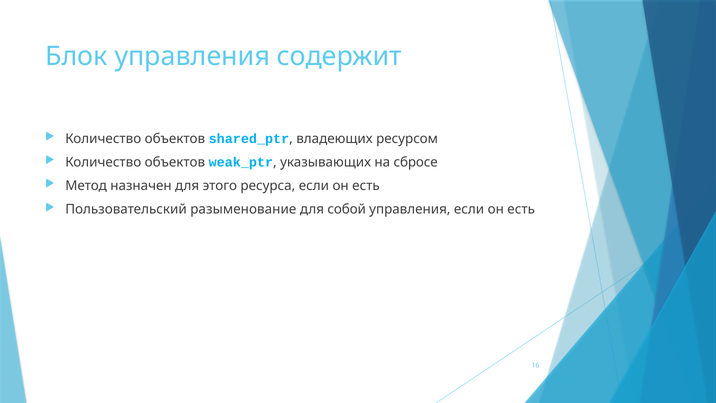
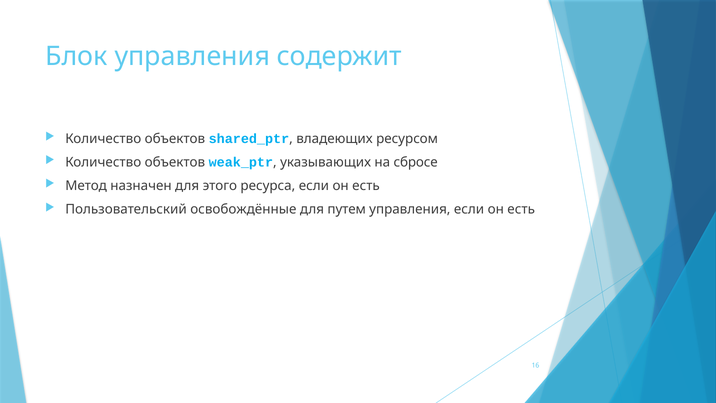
разыменование: разыменование -> освобождённые
собой: собой -> путем
